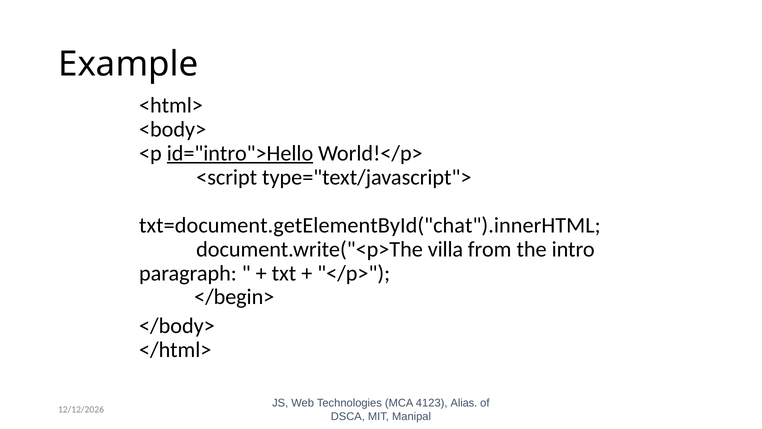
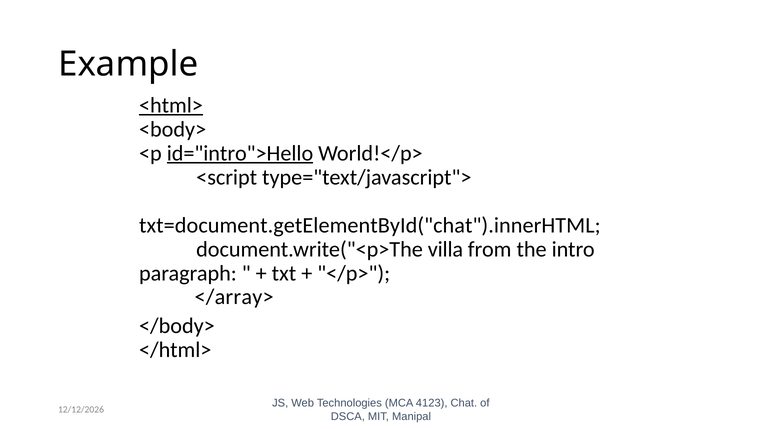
<html> underline: none -> present
</begin>: </begin> -> </array>
Alias: Alias -> Chat
